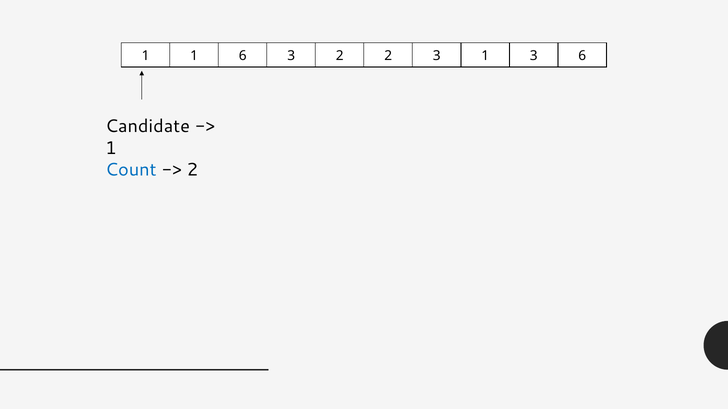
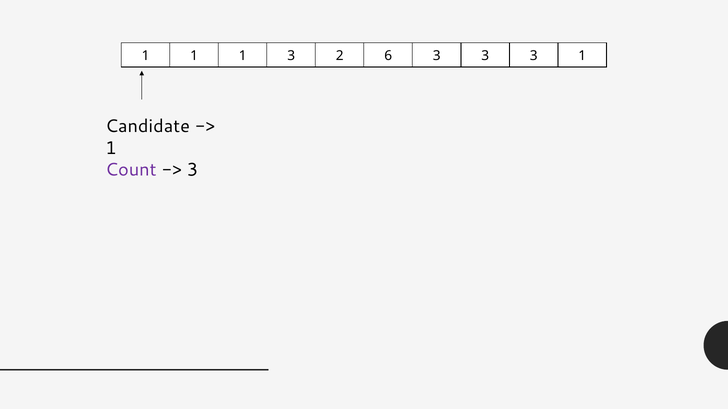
1 1 6: 6 -> 1
2 2: 2 -> 6
1 at (485, 56): 1 -> 3
3 6: 6 -> 1
Count colour: blue -> purple
2 at (193, 170): 2 -> 3
